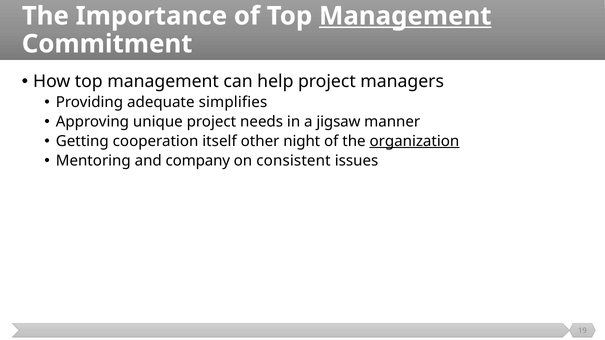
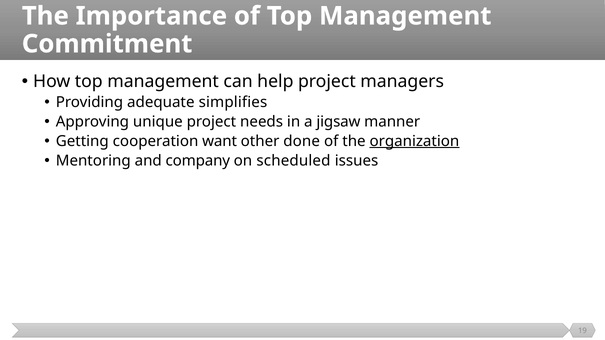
Management at (405, 16) underline: present -> none
itself: itself -> want
night: night -> done
consistent: consistent -> scheduled
